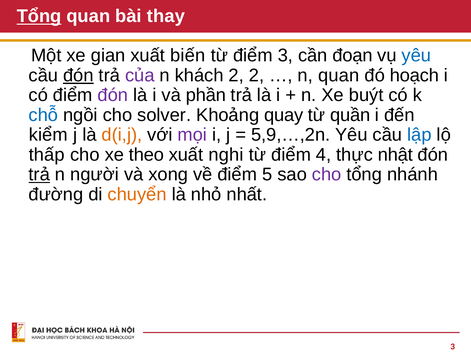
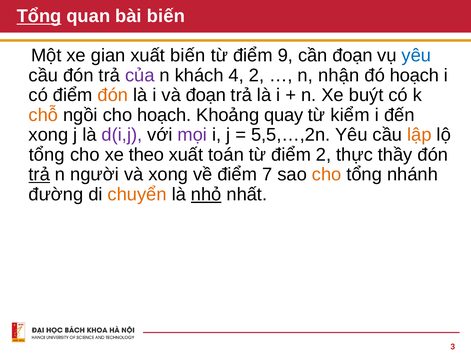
bài thay: thay -> biến
điểm 3: 3 -> 9
đón at (78, 75) underline: present -> none
khách 2: 2 -> 4
n quan: quan -> nhận
đón at (113, 95) colour: purple -> orange
và phần: phần -> đoạn
chỗ colour: blue -> orange
cho solver: solver -> hoạch
quần: quần -> kiểm
kiểm at (48, 135): kiểm -> xong
d(i,j colour: orange -> purple
5,9,…,2n: 5,9,…,2n -> 5,5,…,2n
lập colour: blue -> orange
thấp at (47, 154): thấp -> tổng
nghi: nghi -> toán
điểm 4: 4 -> 2
nhật: nhật -> thầy
5: 5 -> 7
cho at (327, 174) colour: purple -> orange
nhỏ underline: none -> present
